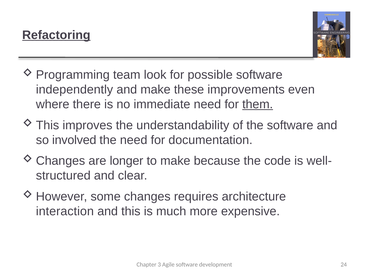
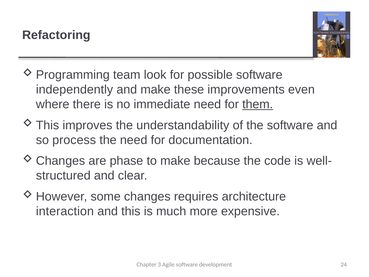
Refactoring underline: present -> none
involved: involved -> process
longer: longer -> phase
